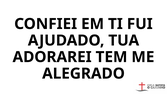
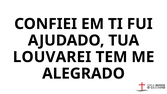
ADORAREI: ADORAREI -> LOUVAREI
